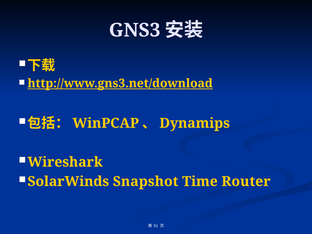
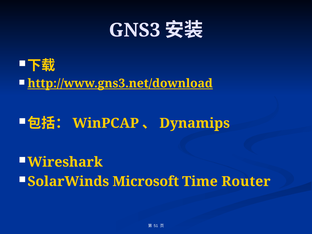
Snapshot: Snapshot -> Microsoft
